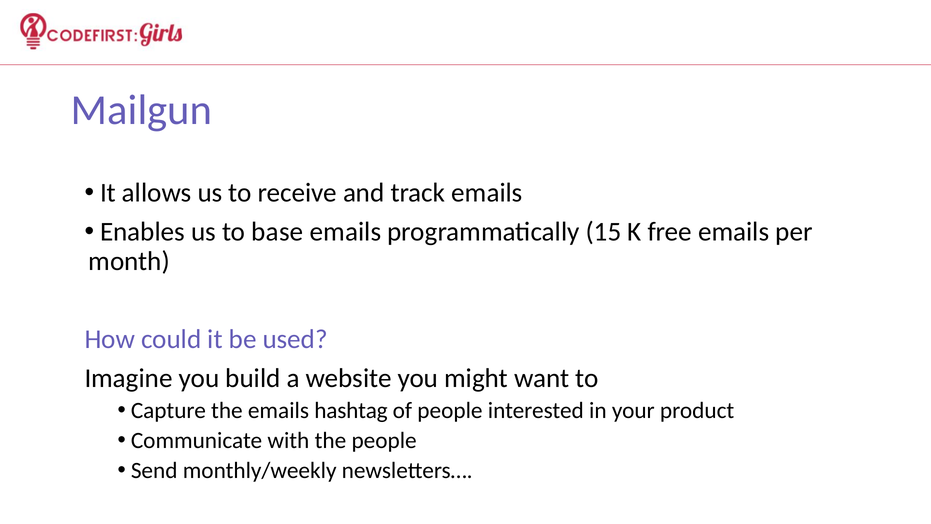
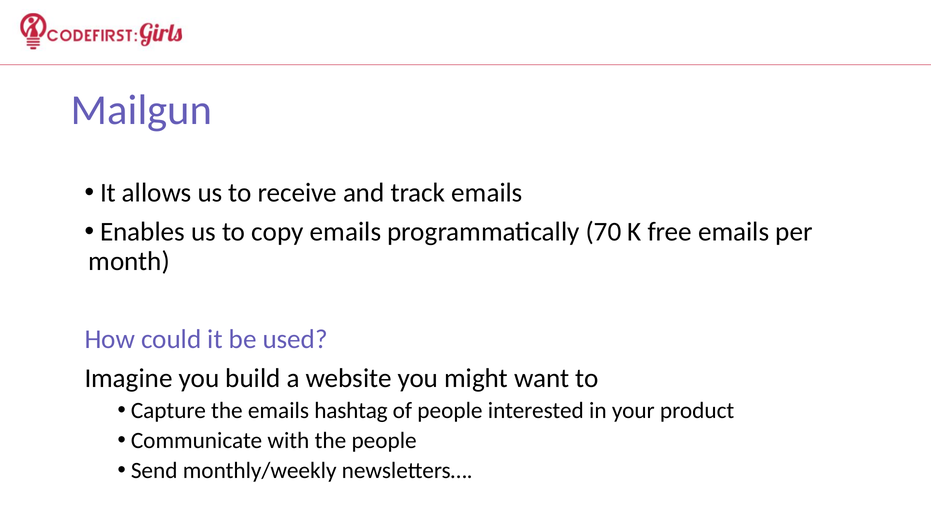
base: base -> copy
15: 15 -> 70
